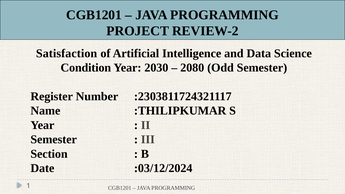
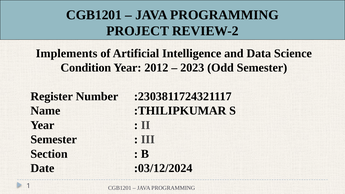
Satisfaction: Satisfaction -> Implements
2030: 2030 -> 2012
2080: 2080 -> 2023
